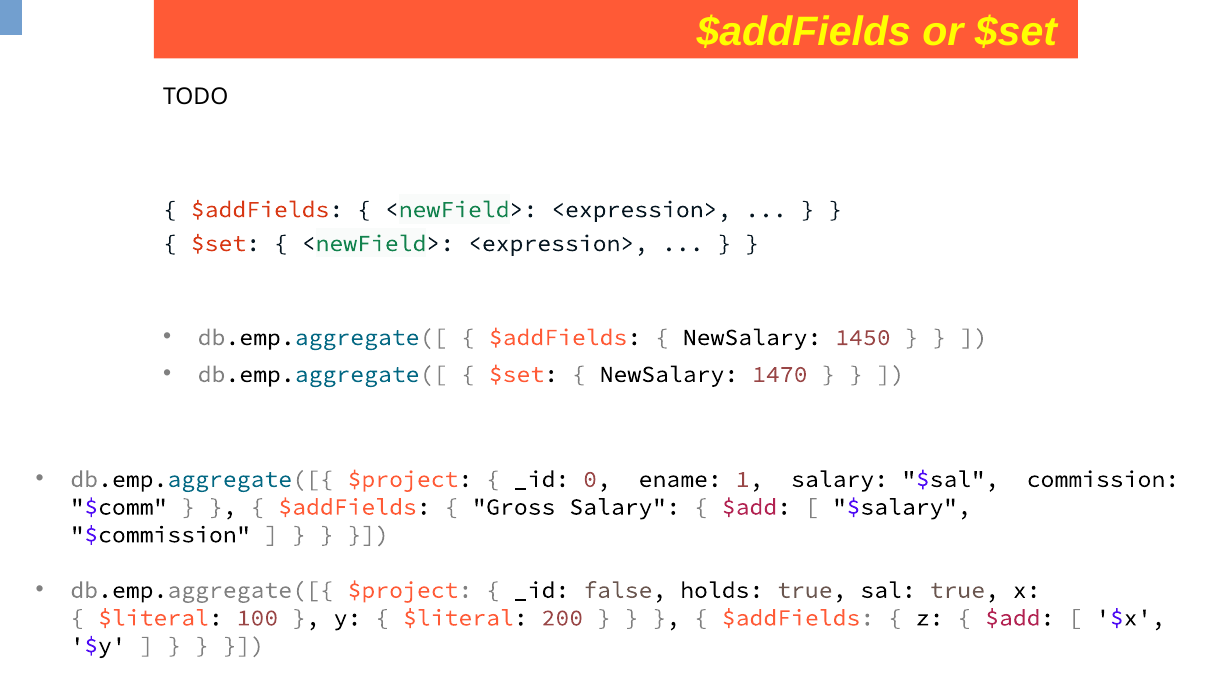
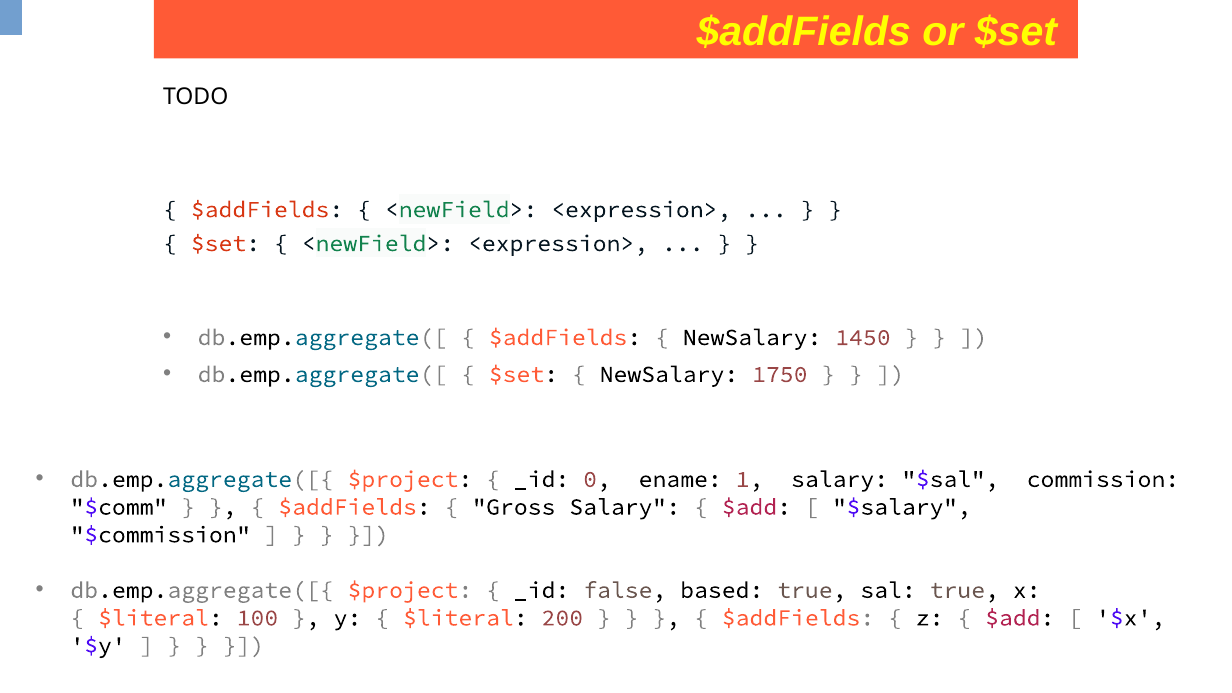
1470: 1470 -> 1750
holds: holds -> based
